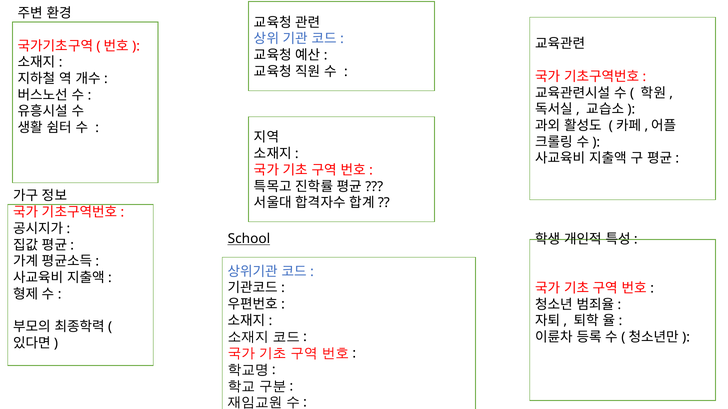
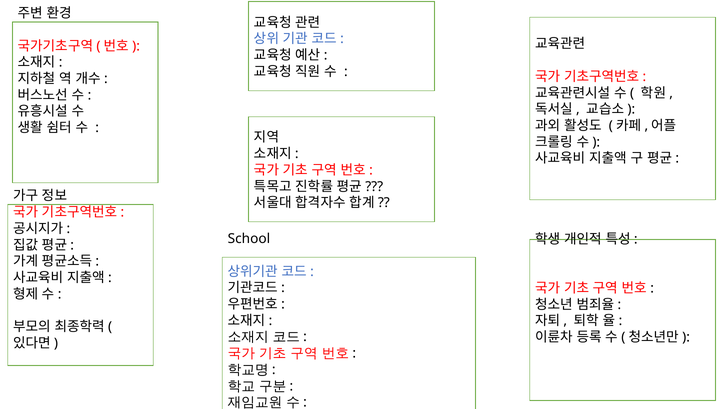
School underline: present -> none
